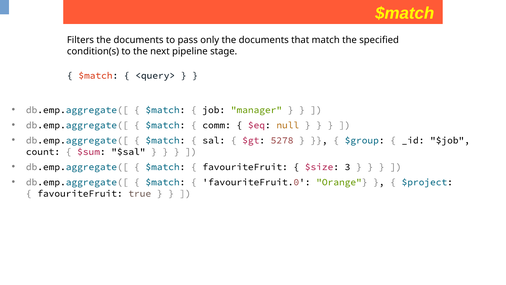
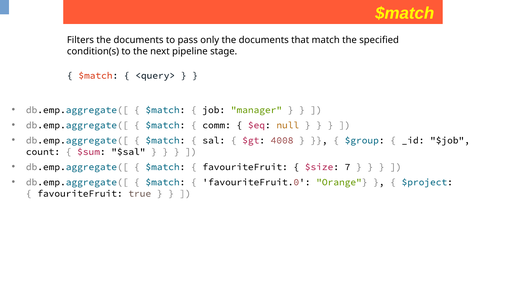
5278: 5278 -> 4008
3: 3 -> 7
